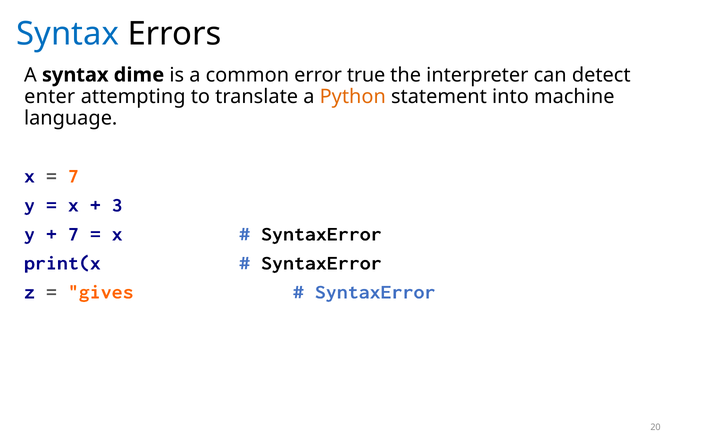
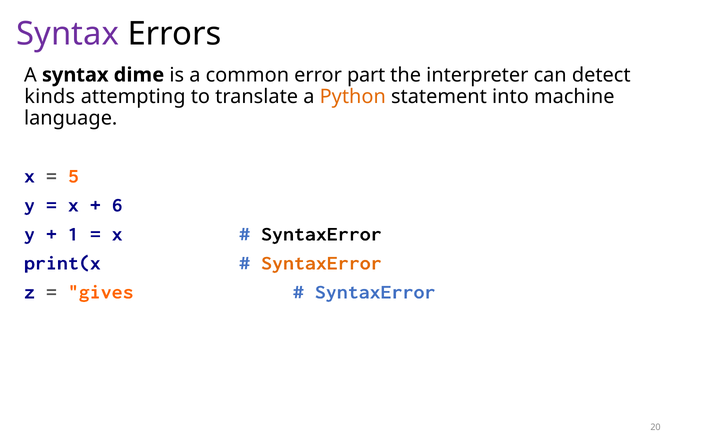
Syntax at (68, 34) colour: blue -> purple
true: true -> part
enter: enter -> kinds
7 at (73, 176): 7 -> 5
3: 3 -> 6
7 at (73, 234): 7 -> 1
SyntaxError at (321, 263) colour: black -> orange
